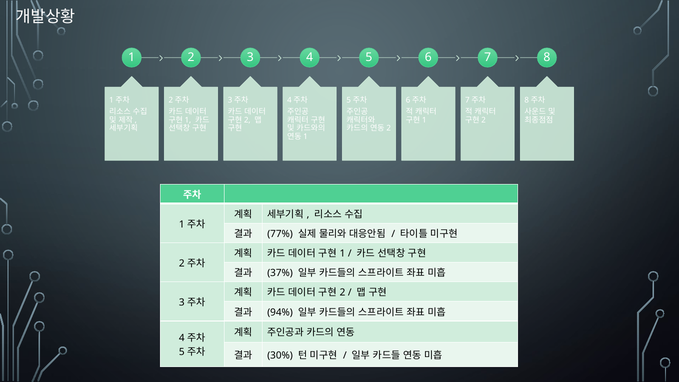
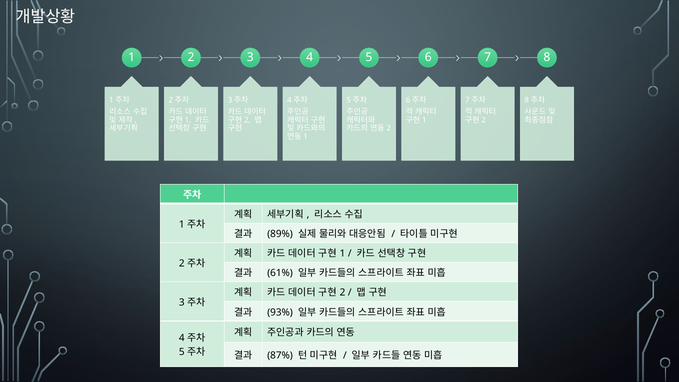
77%: 77% -> 89%
37%: 37% -> 61%
94%: 94% -> 93%
30%: 30% -> 87%
